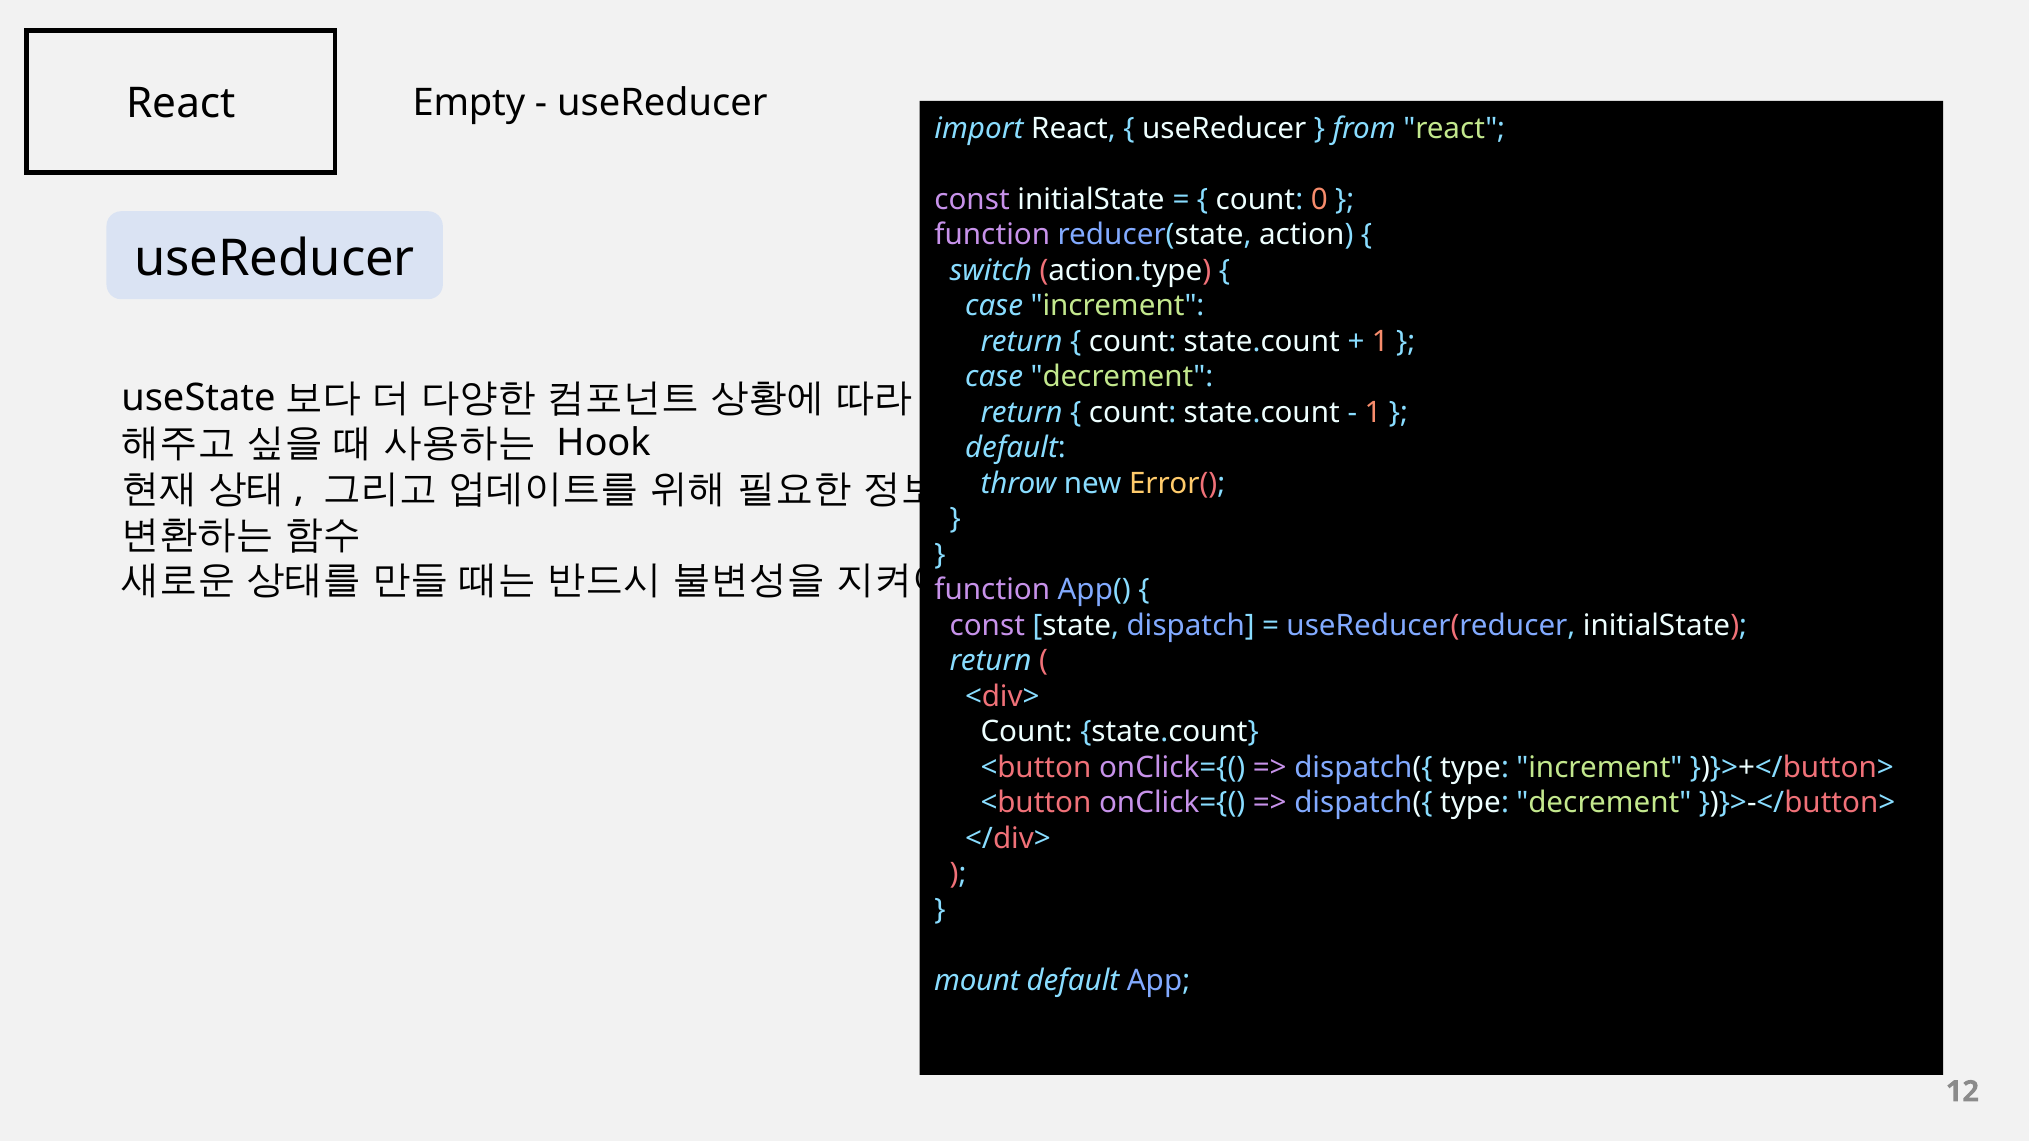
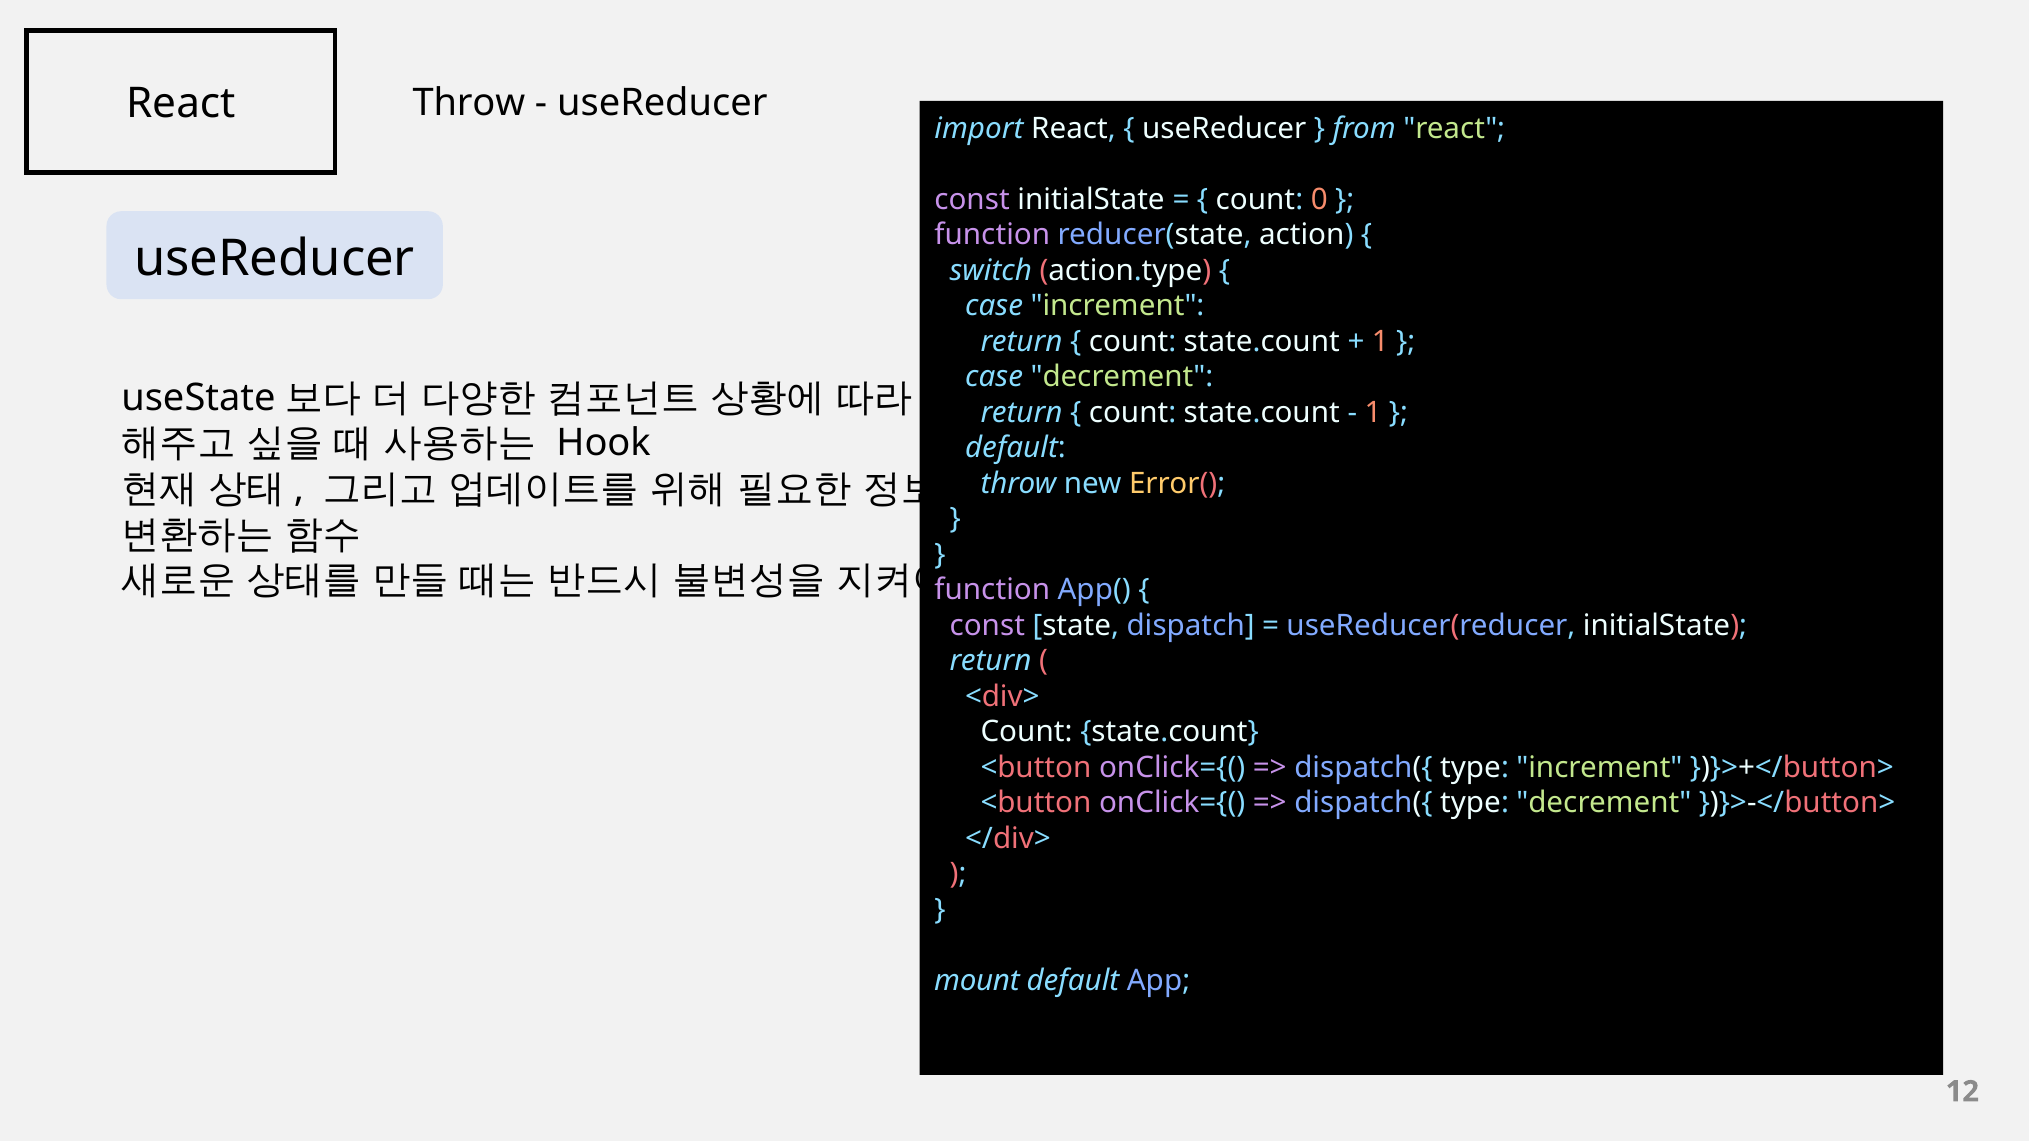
React Empty: Empty -> Throw
